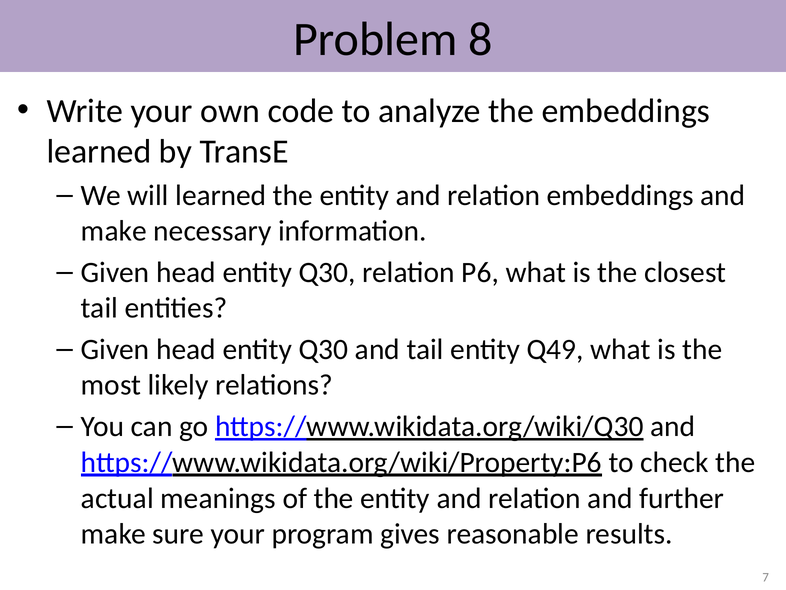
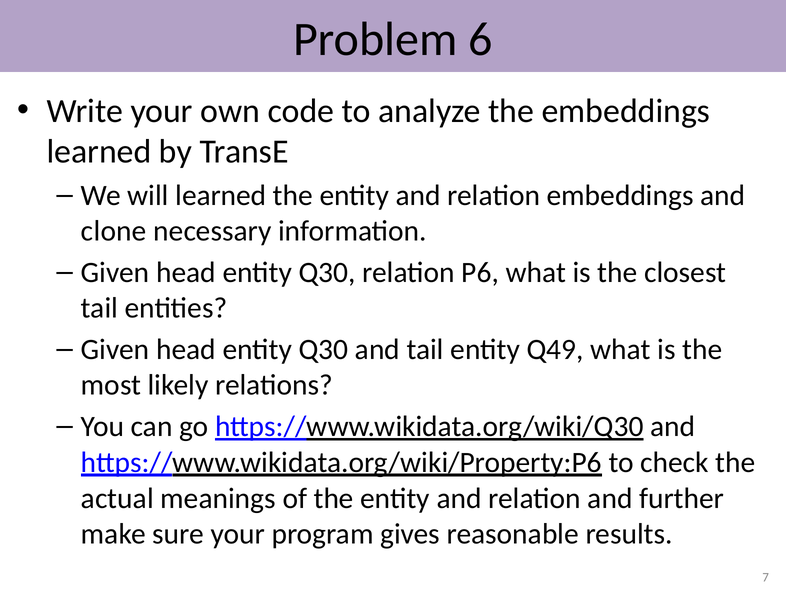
8: 8 -> 6
make at (114, 231): make -> clone
